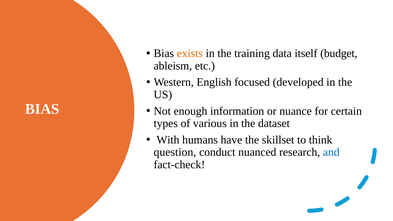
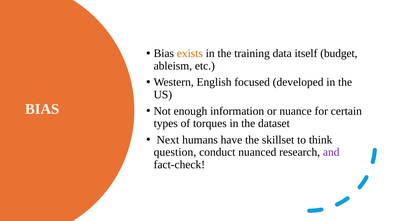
various: various -> torques
With: With -> Next
and colour: blue -> purple
